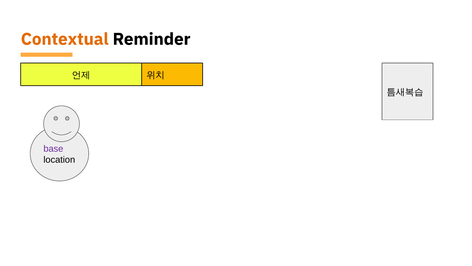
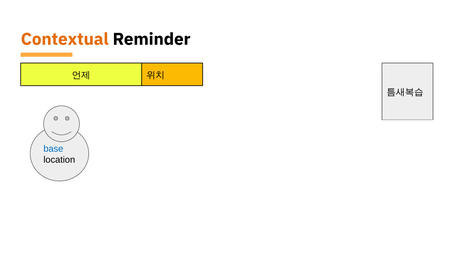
base colour: purple -> blue
